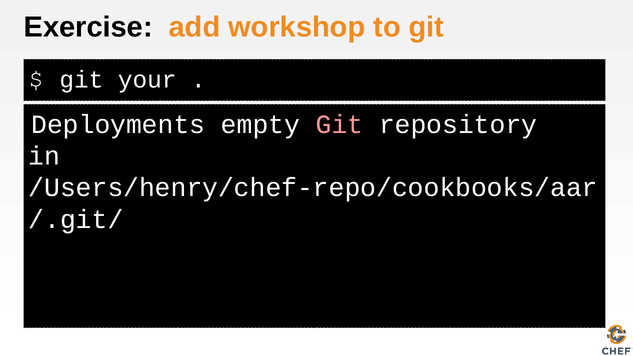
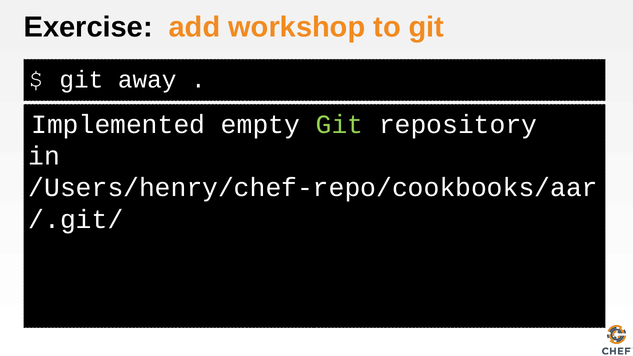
your: your -> away
Deployments: Deployments -> Implemented
Git at (340, 124) colour: pink -> light green
